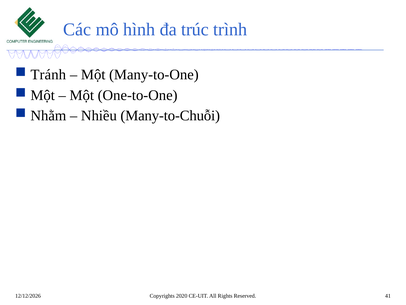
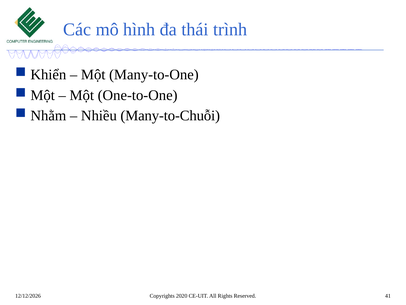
trúc: trúc -> thái
Tránh: Tránh -> Khiển
